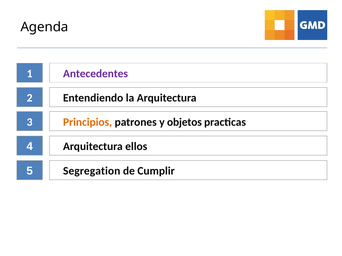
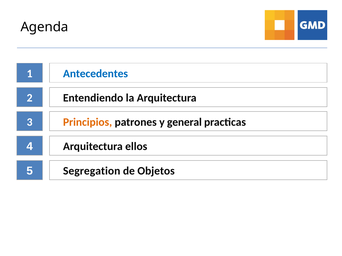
Antecedentes colour: purple -> blue
objetos: objetos -> general
Cumplir: Cumplir -> Objetos
